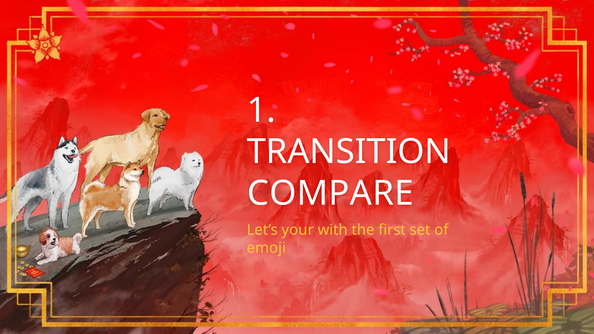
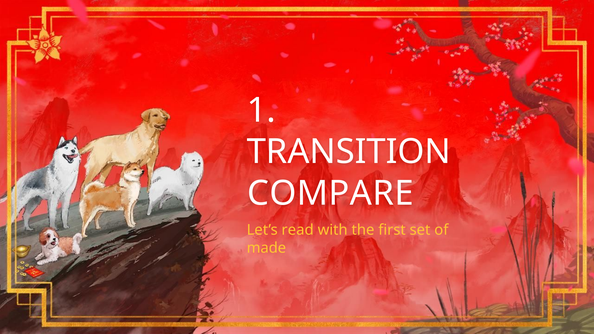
your: your -> read
emoji: emoji -> made
